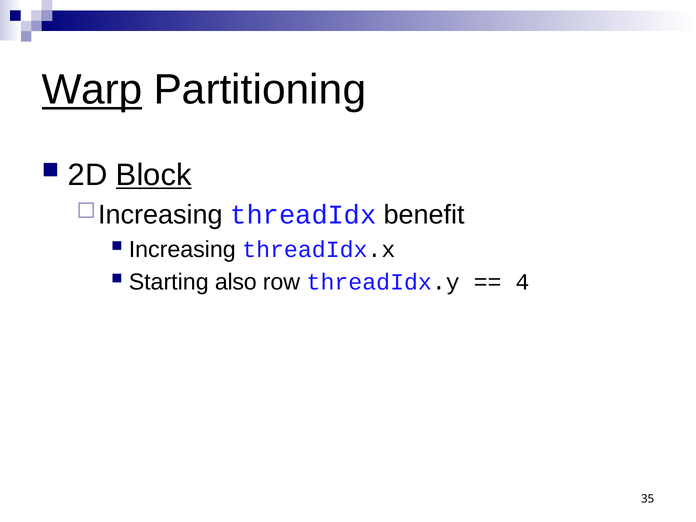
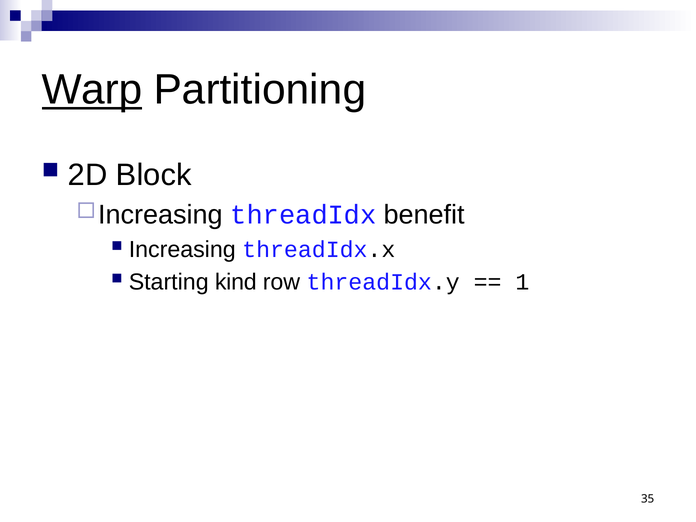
Block underline: present -> none
also: also -> kind
4: 4 -> 1
